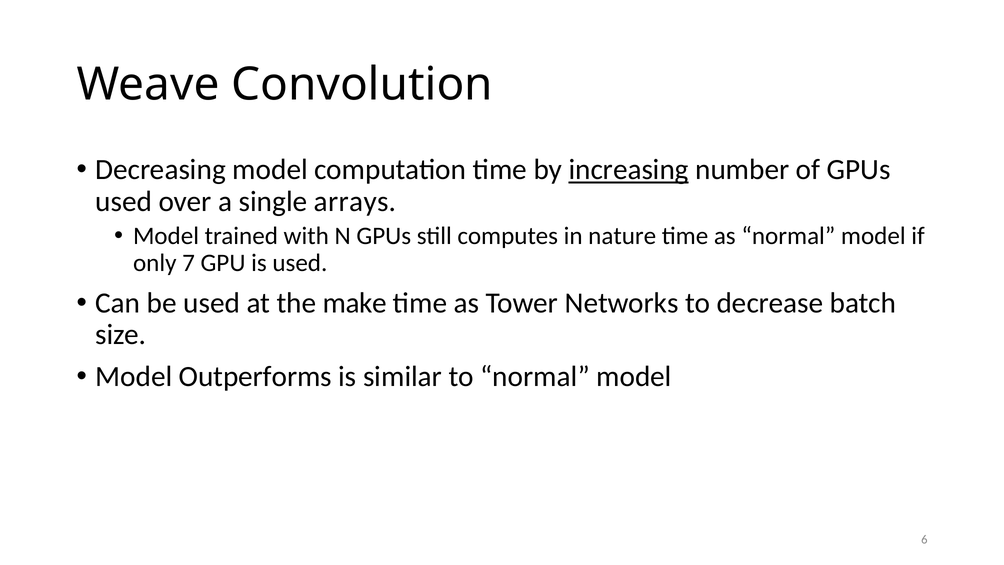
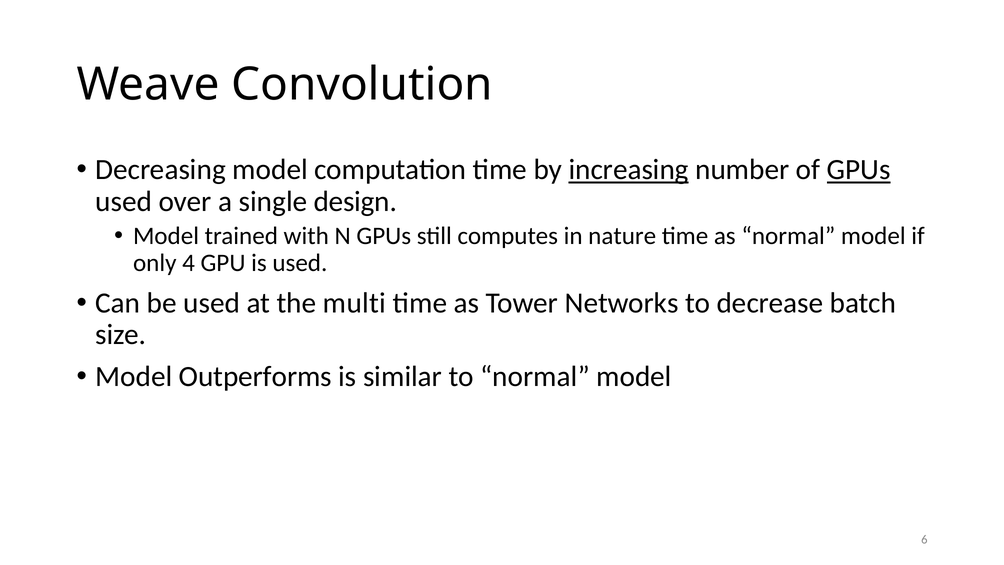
GPUs at (859, 170) underline: none -> present
arrays: arrays -> design
7: 7 -> 4
make: make -> multi
